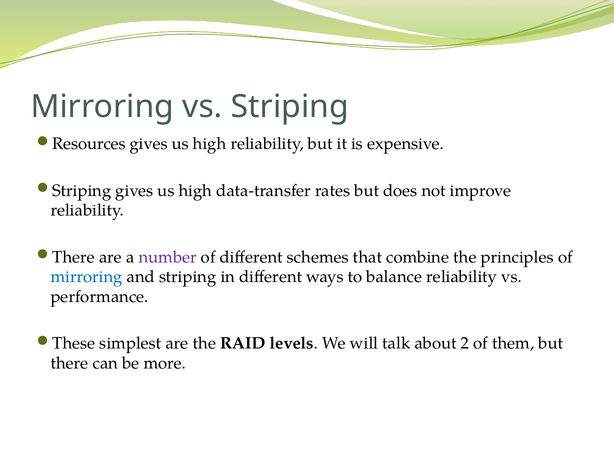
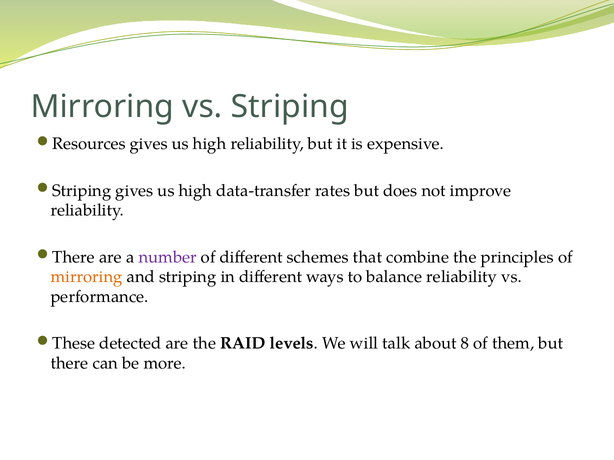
mirroring at (87, 277) colour: blue -> orange
simplest: simplest -> detected
2: 2 -> 8
